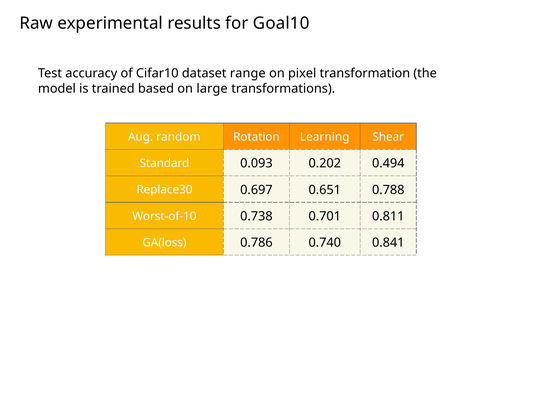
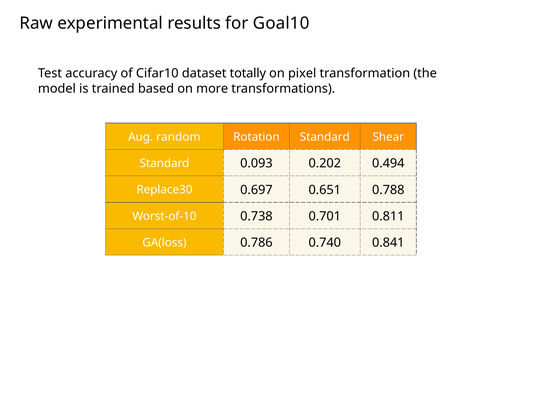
range: range -> totally
large: large -> more
Rotation Learning: Learning -> Standard
